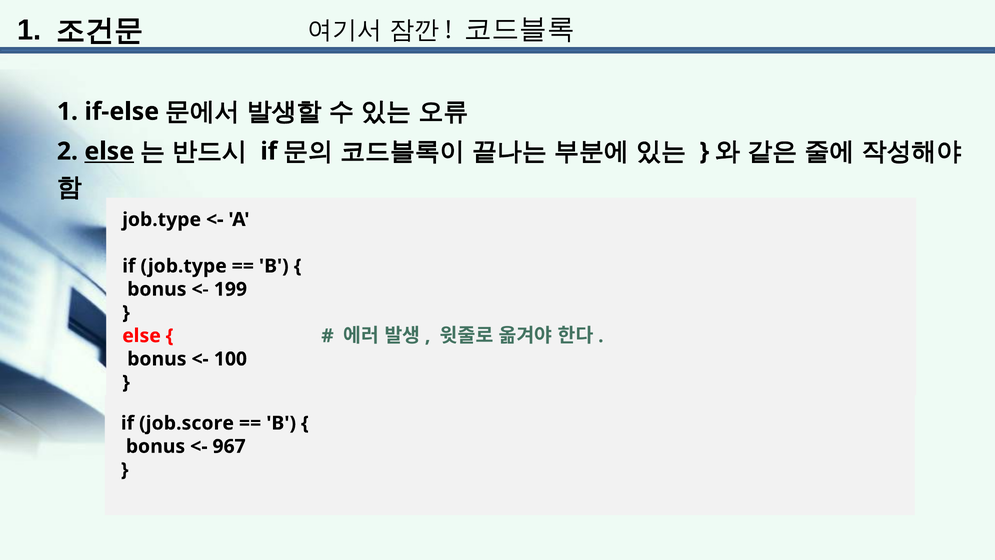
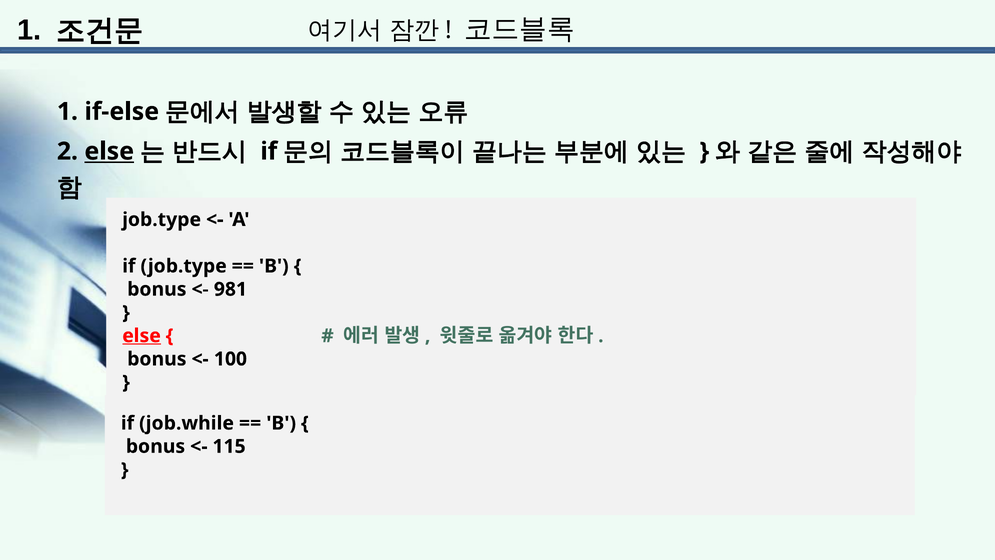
199: 199 -> 981
else at (142, 336) underline: none -> present
job.score: job.score -> job.while
967: 967 -> 115
